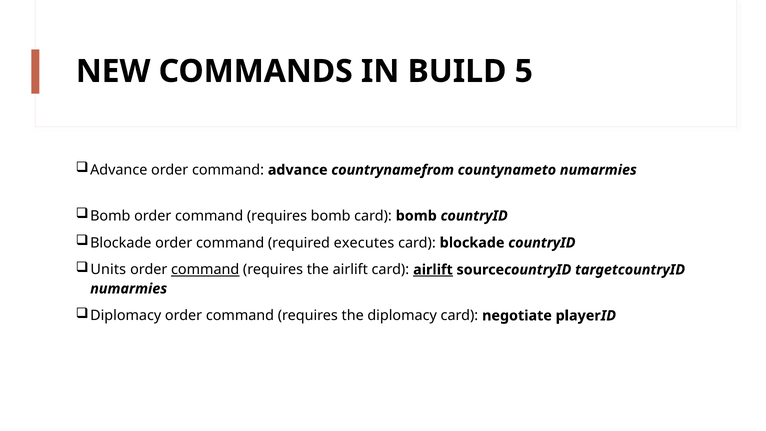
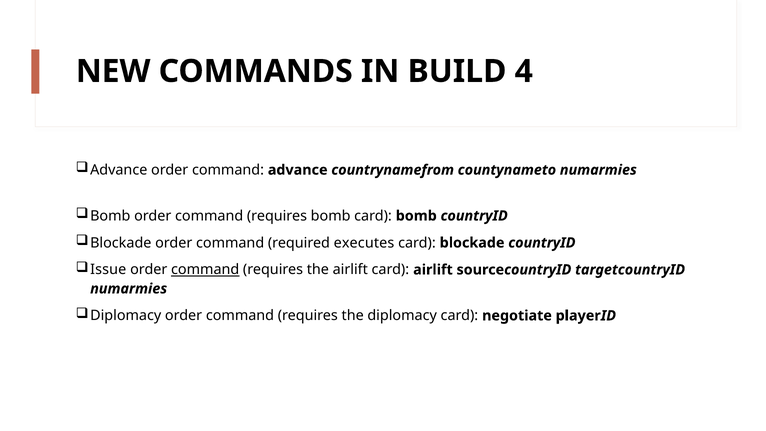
5: 5 -> 4
Units: Units -> Issue
airlift at (433, 270) underline: present -> none
